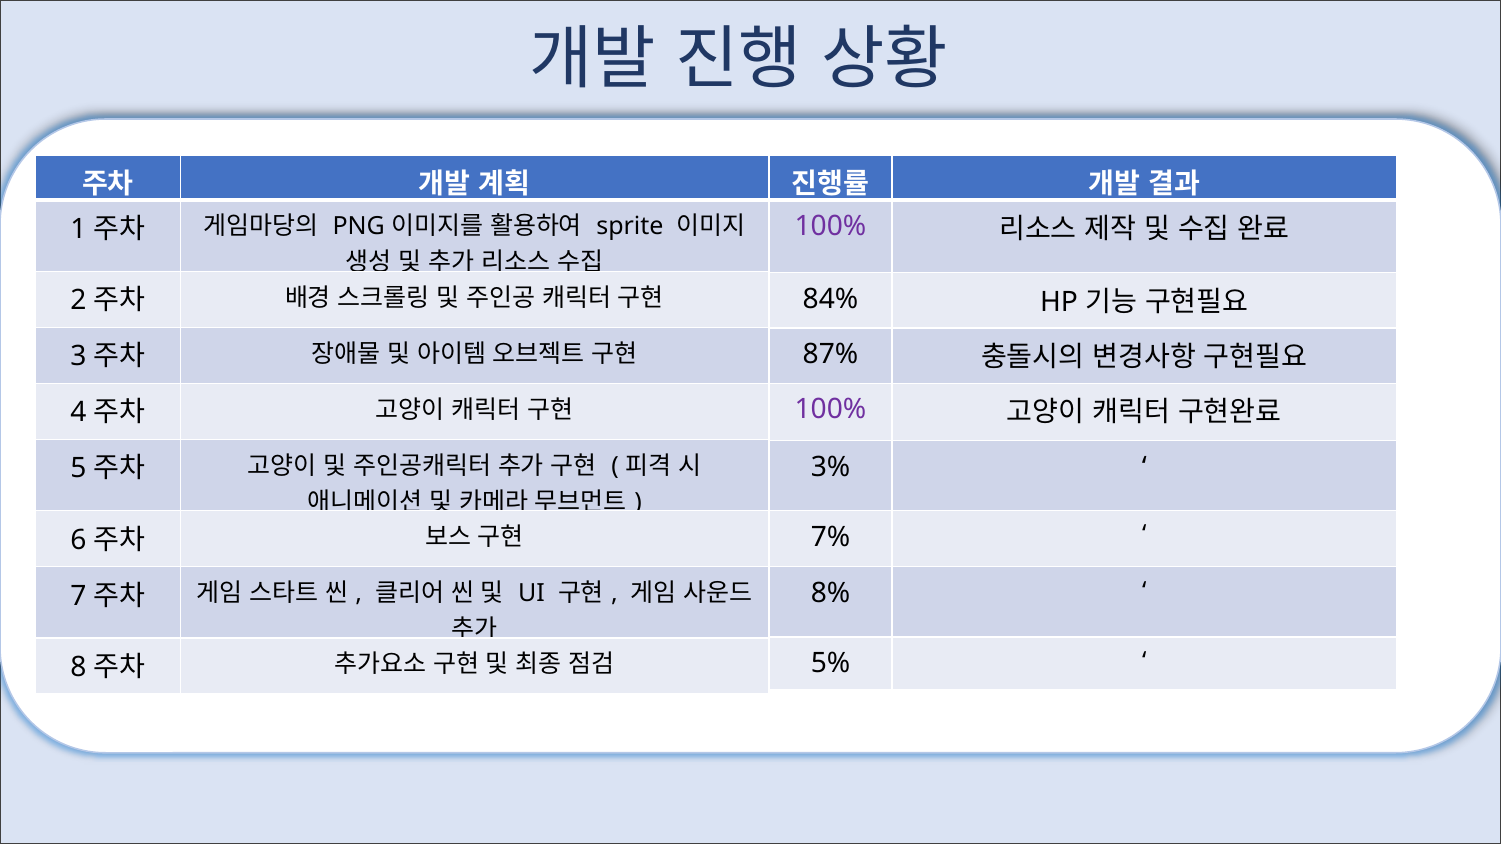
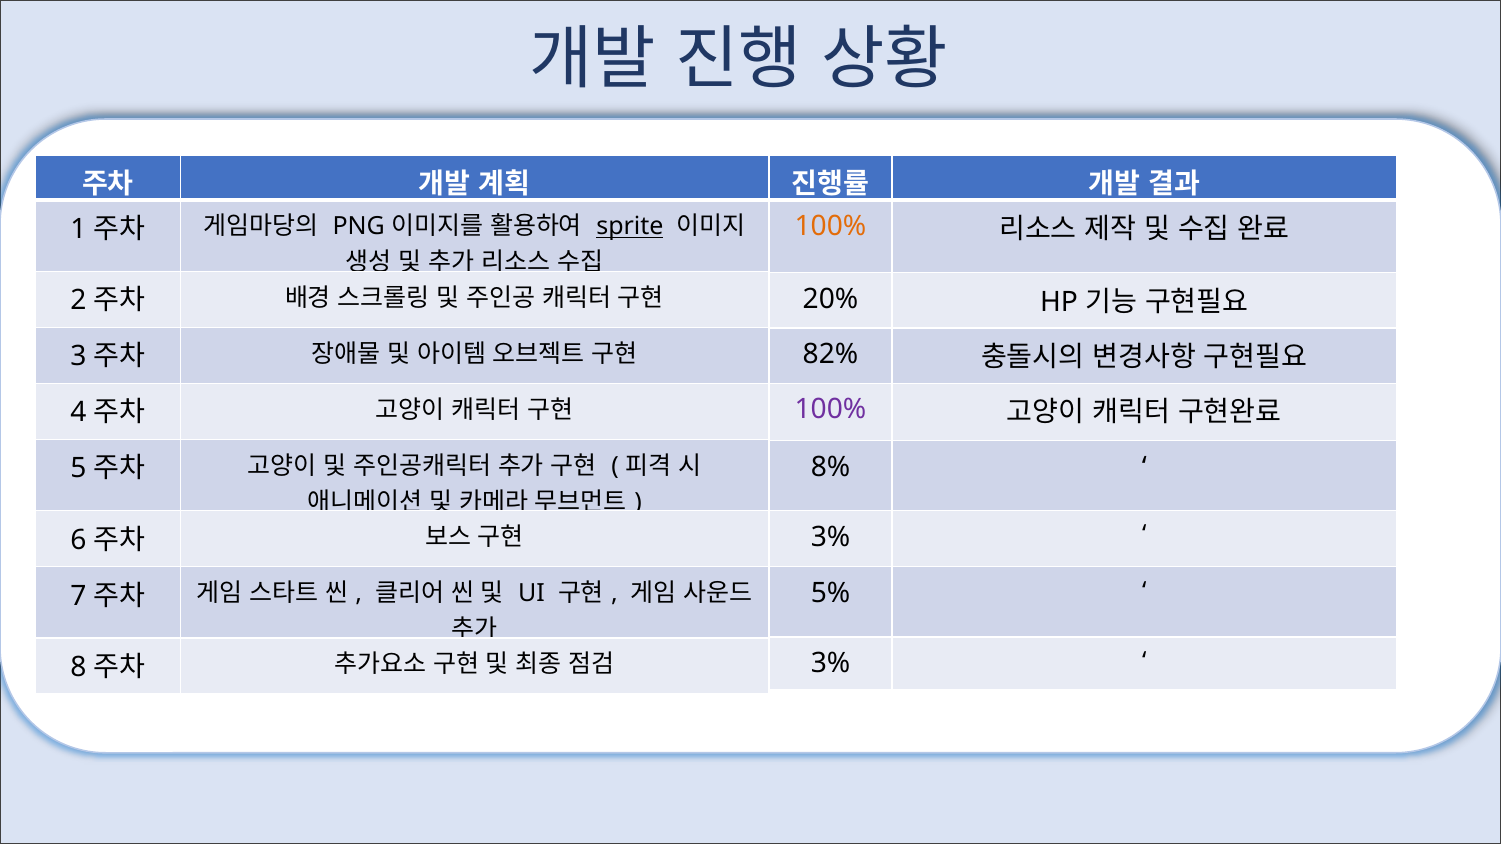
100% at (830, 227) colour: purple -> orange
sprite underline: none -> present
84%: 84% -> 20%
87%: 87% -> 82%
3%: 3% -> 8%
7% at (831, 537): 7% -> 3%
8%: 8% -> 5%
5% at (831, 663): 5% -> 3%
